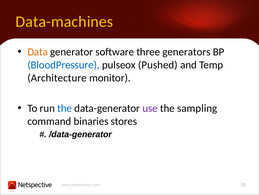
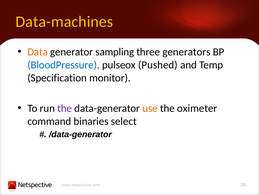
software: software -> sampling
Architecture: Architecture -> Specification
the at (65, 108) colour: blue -> purple
use colour: purple -> orange
sampling: sampling -> oximeter
stores: stores -> select
